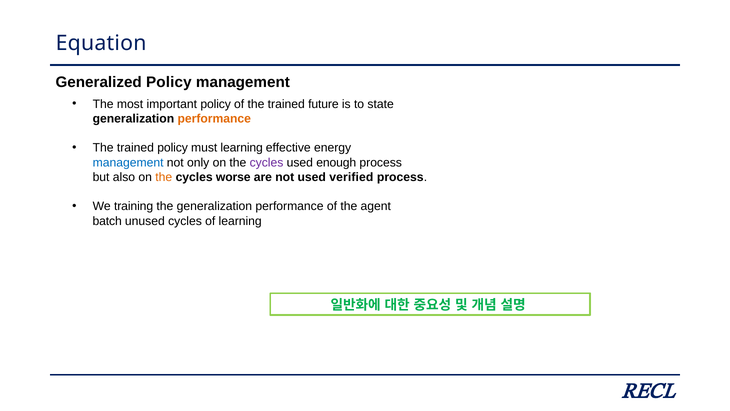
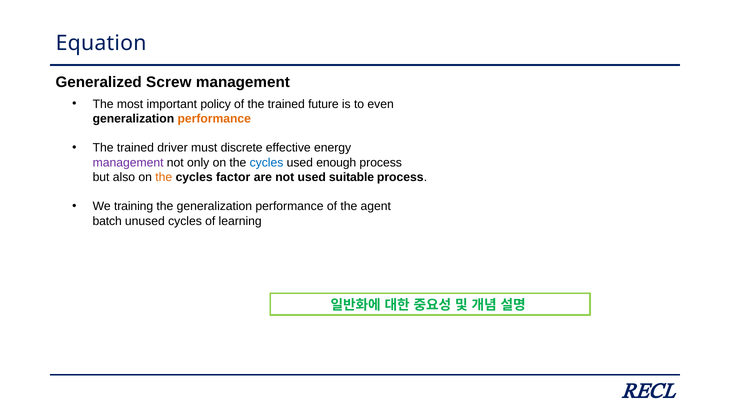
Generalized Policy: Policy -> Screw
state: state -> even
trained policy: policy -> driver
must learning: learning -> discrete
management at (128, 162) colour: blue -> purple
cycles at (267, 162) colour: purple -> blue
worse: worse -> factor
verified: verified -> suitable
